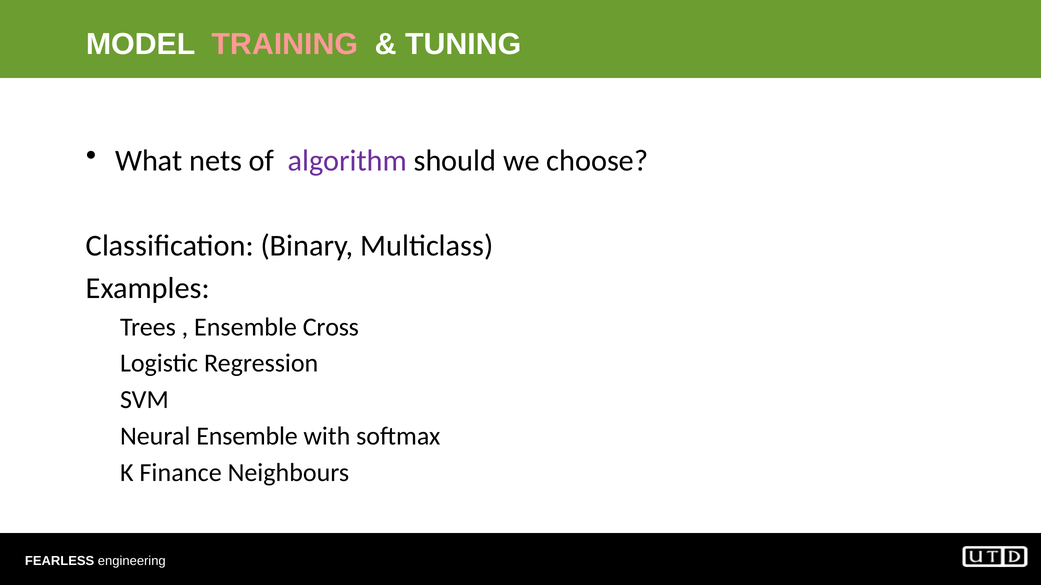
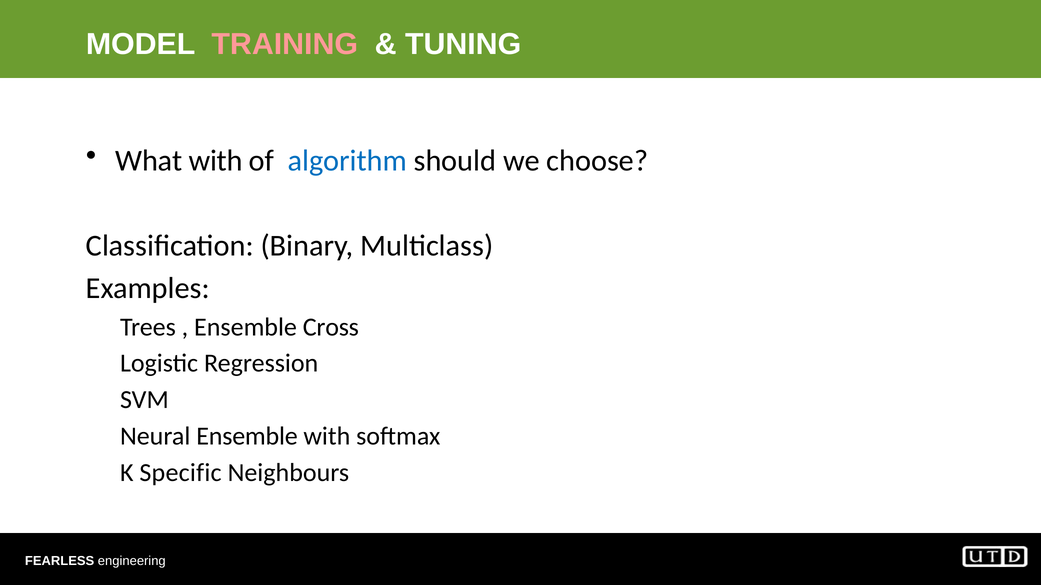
What nets: nets -> with
algorithm colour: purple -> blue
Finance: Finance -> Specific
